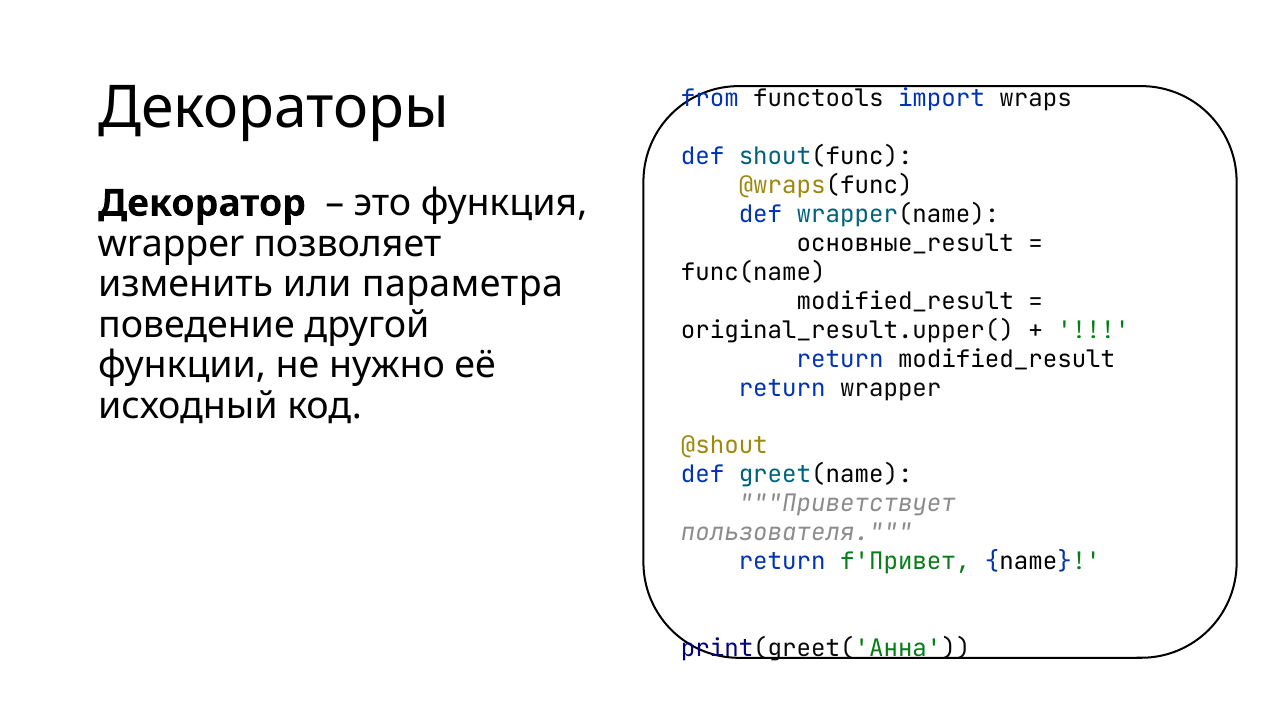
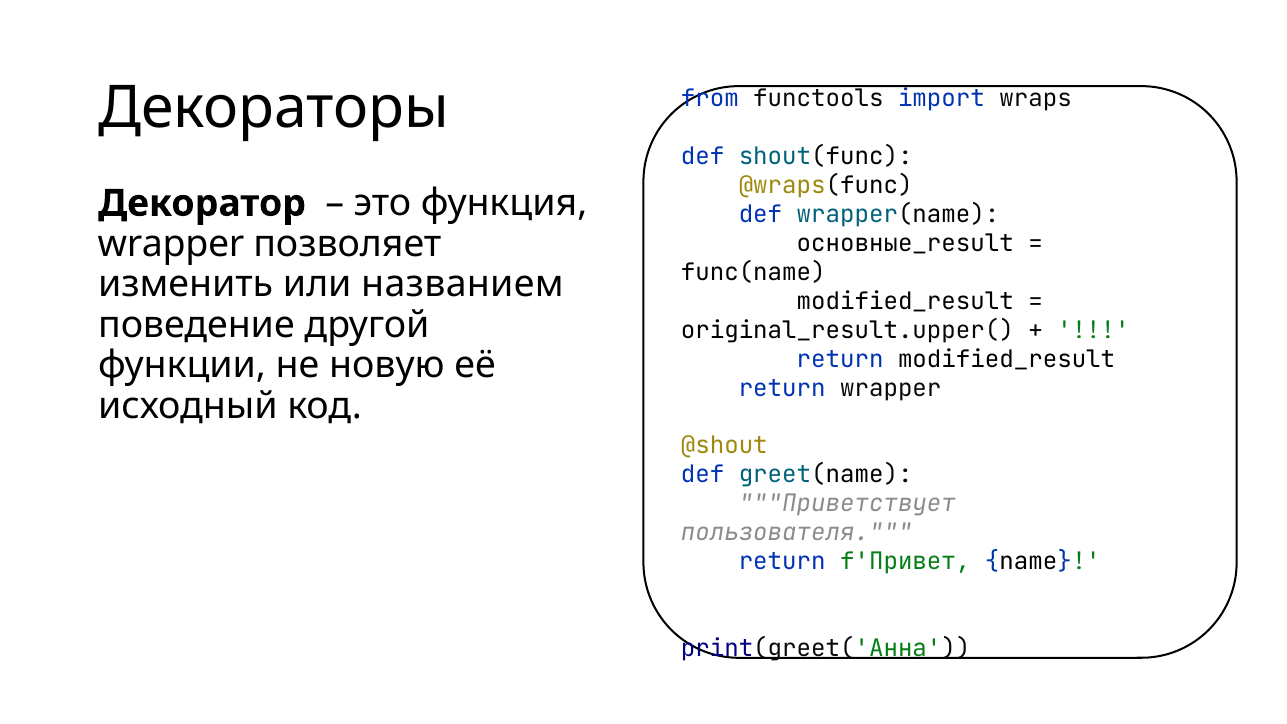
параметра: параметра -> названием
нужно: нужно -> новую
